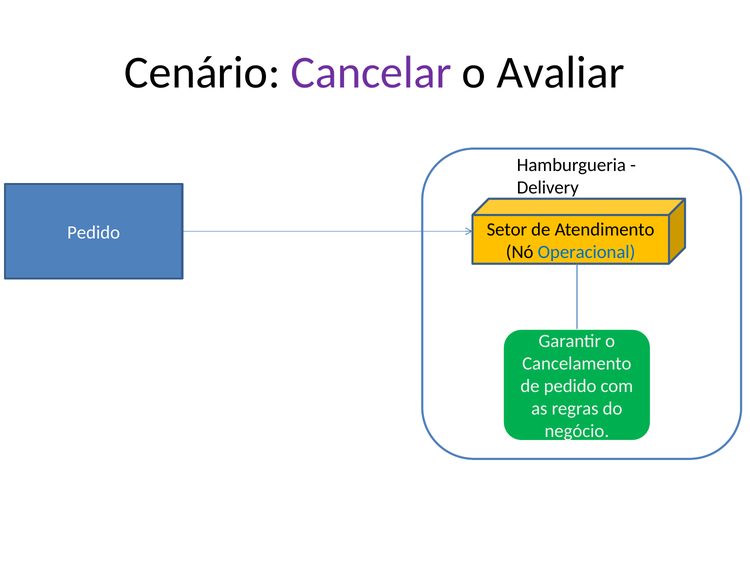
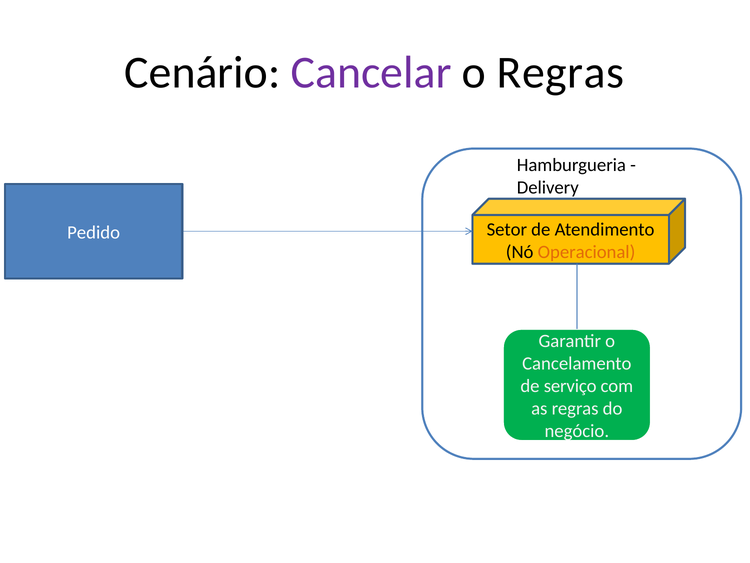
o Avaliar: Avaliar -> Regras
Operacional colour: blue -> orange
de pedido: pedido -> serviço
